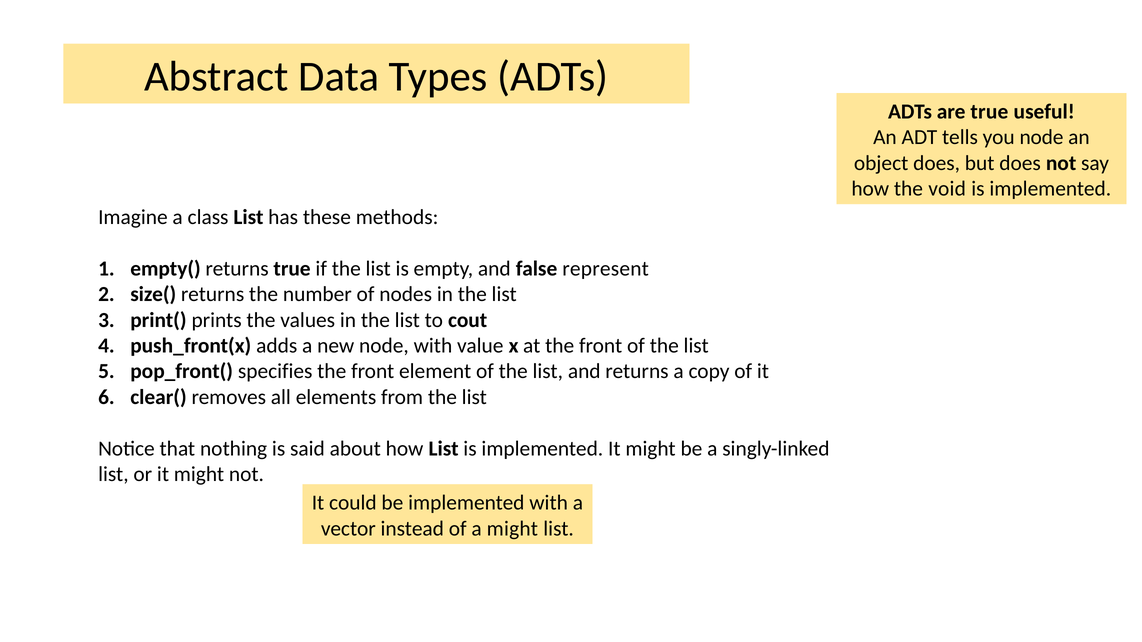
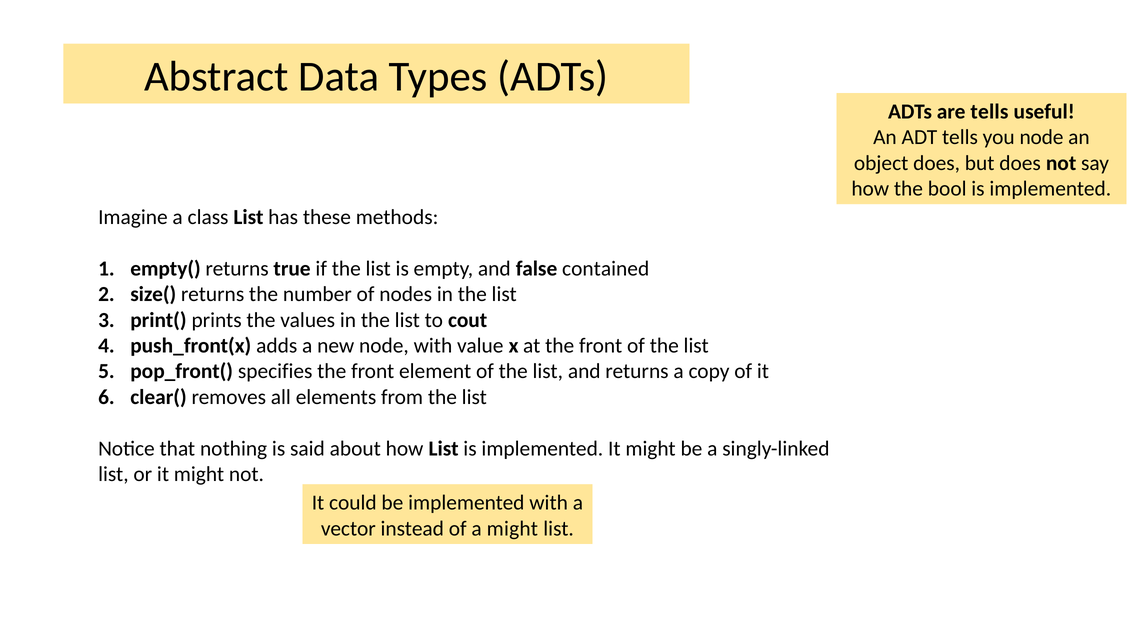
are true: true -> tells
void: void -> bool
represent: represent -> contained
